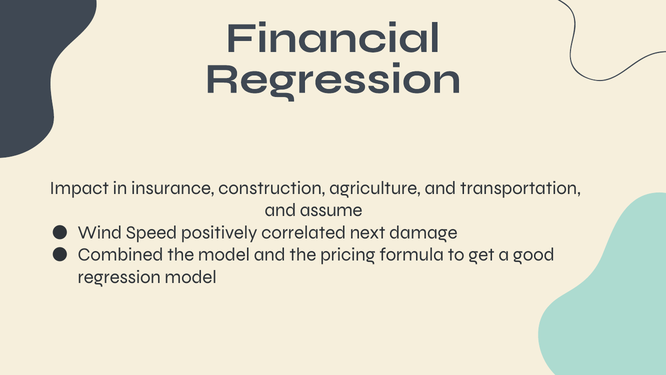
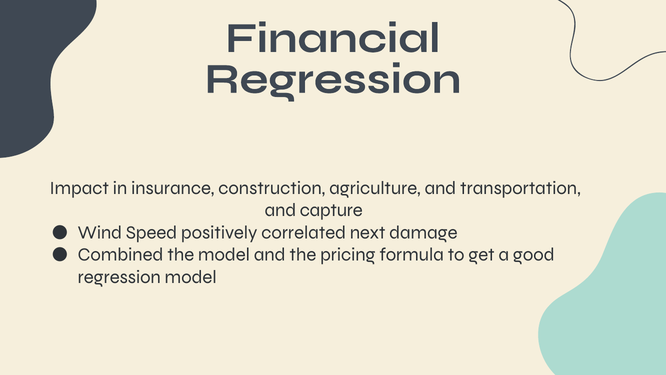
assume: assume -> capture
